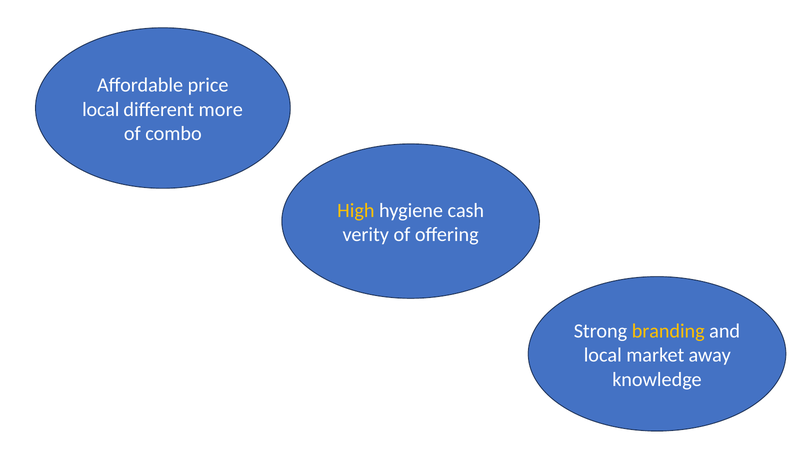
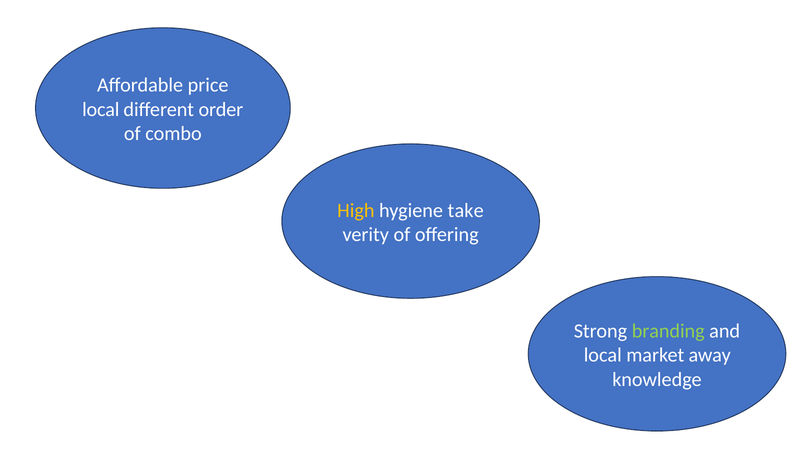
more: more -> order
cash: cash -> take
branding colour: yellow -> light green
